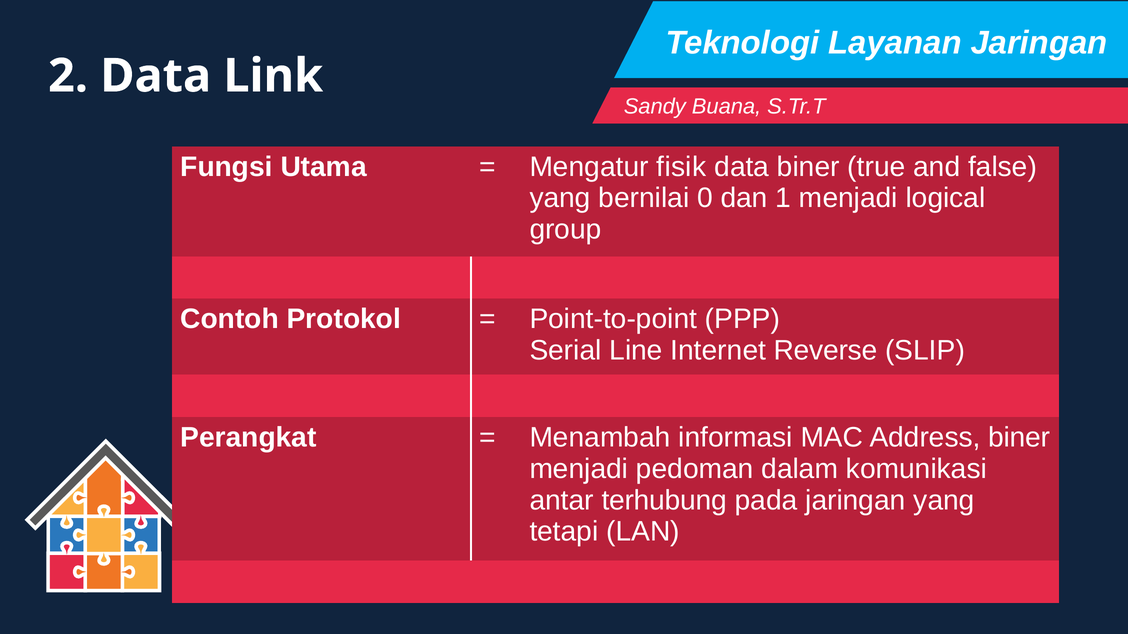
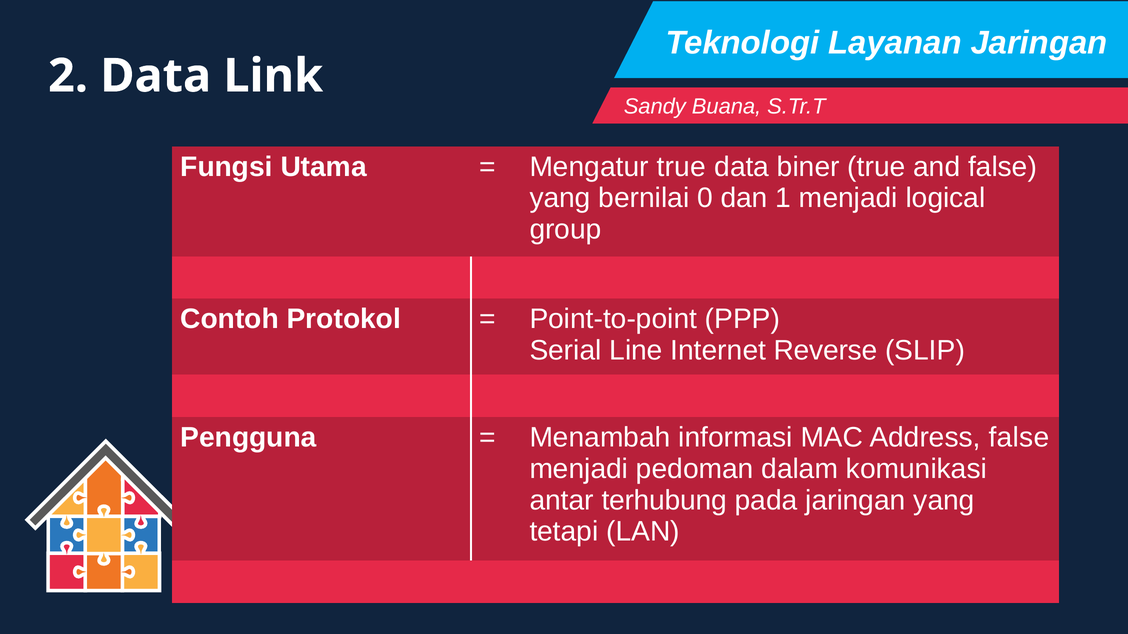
Mengatur fisik: fisik -> true
Perangkat: Perangkat -> Pengguna
Address biner: biner -> false
